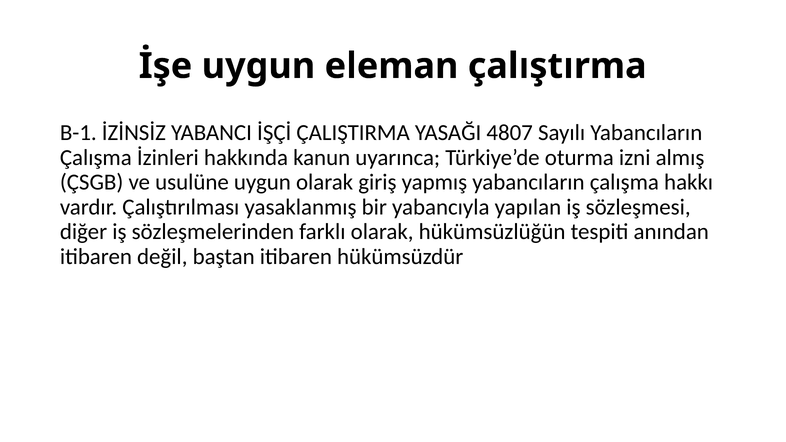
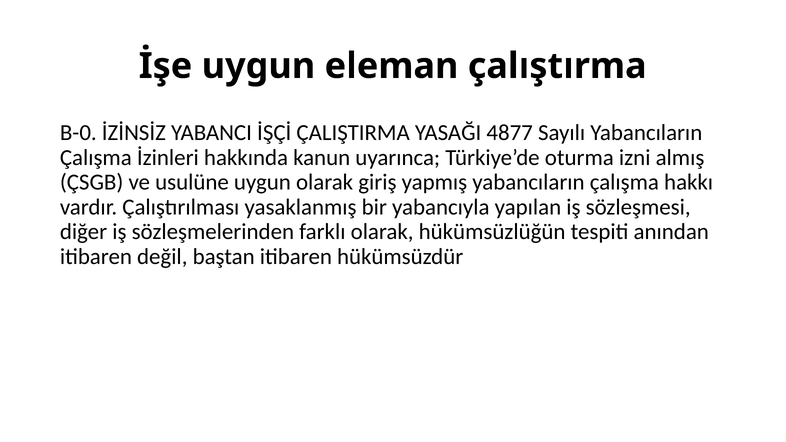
B-1: B-1 -> B-0
4807: 4807 -> 4877
